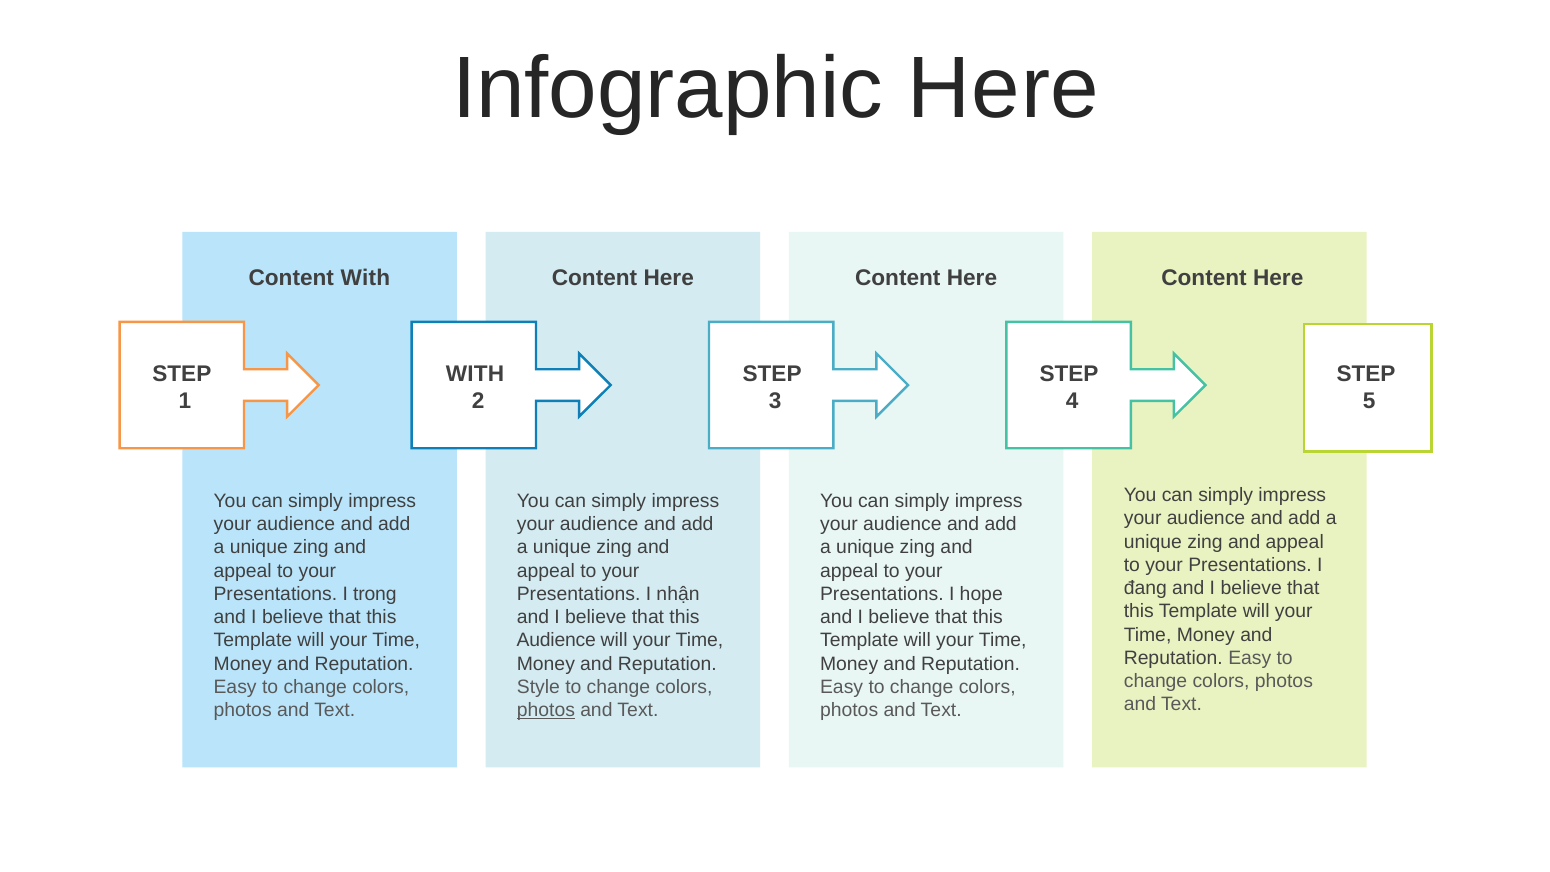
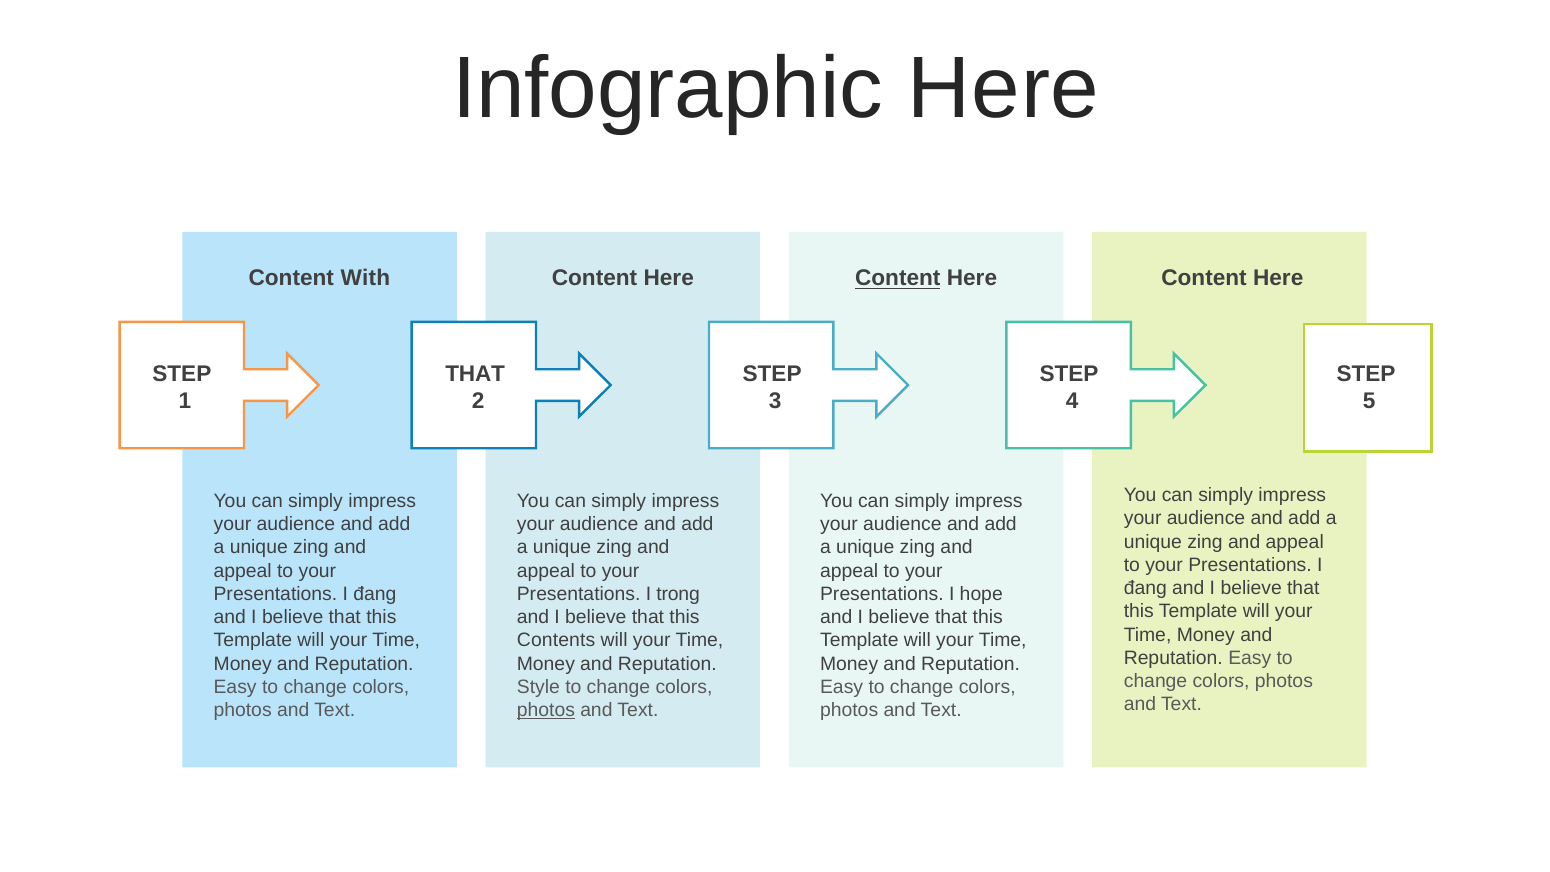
Content at (898, 278) underline: none -> present
WITH at (475, 374): WITH -> THAT
trong at (375, 594): trong -> đang
nhận: nhận -> trong
Audience at (556, 640): Audience -> Contents
